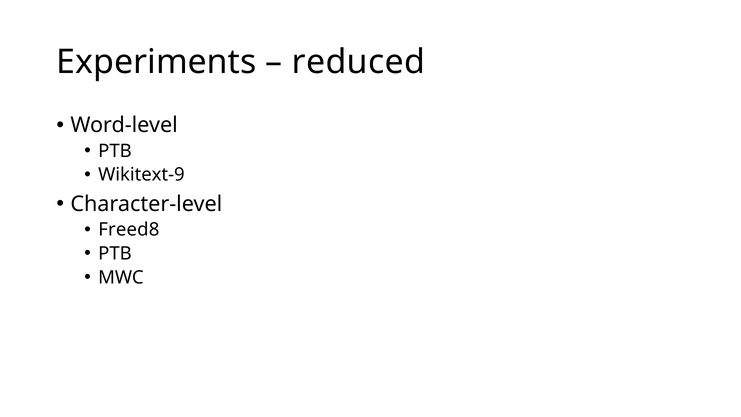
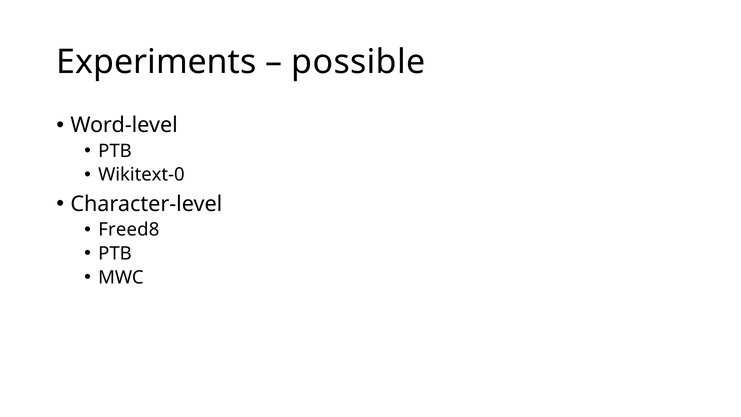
reduced: reduced -> possible
Wikitext-9: Wikitext-9 -> Wikitext-0
